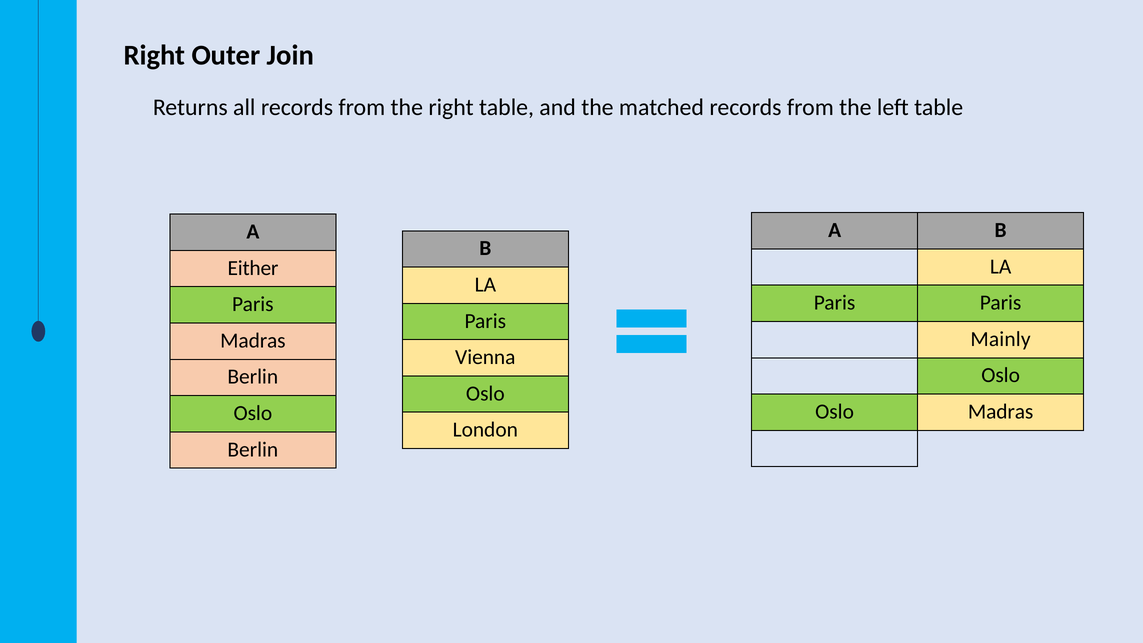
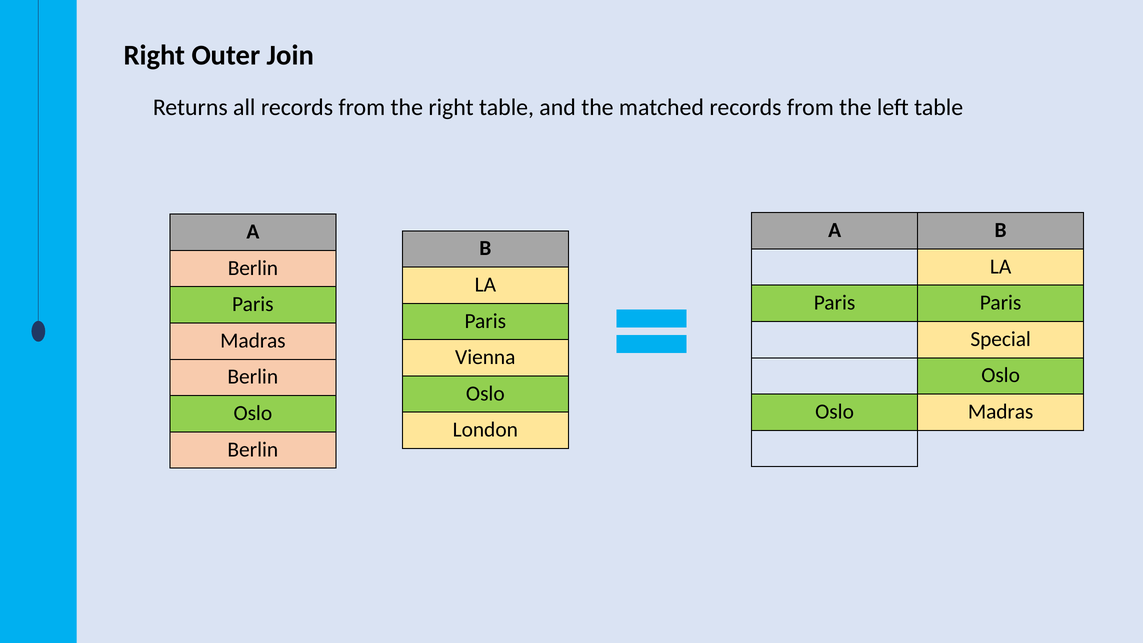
Either at (253, 268): Either -> Berlin
Mainly: Mainly -> Special
